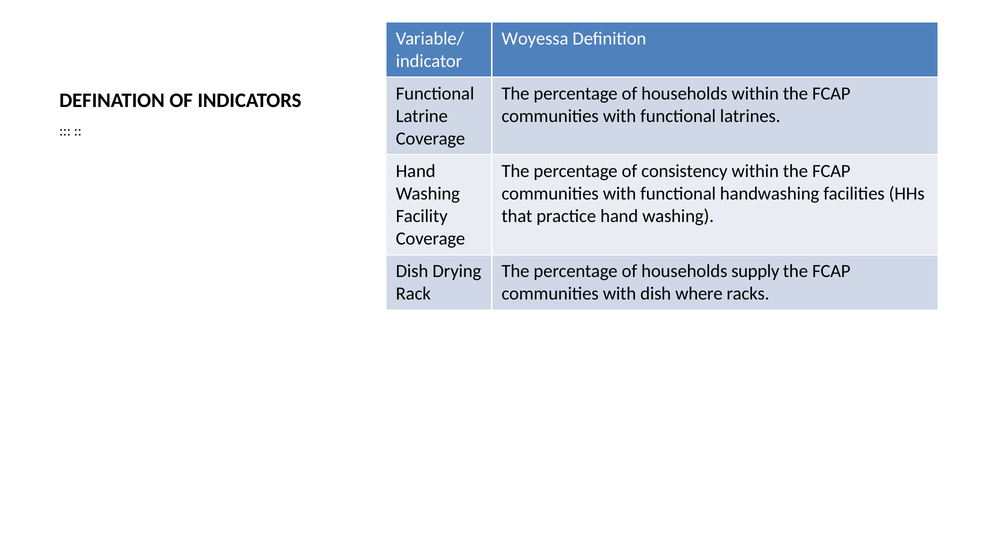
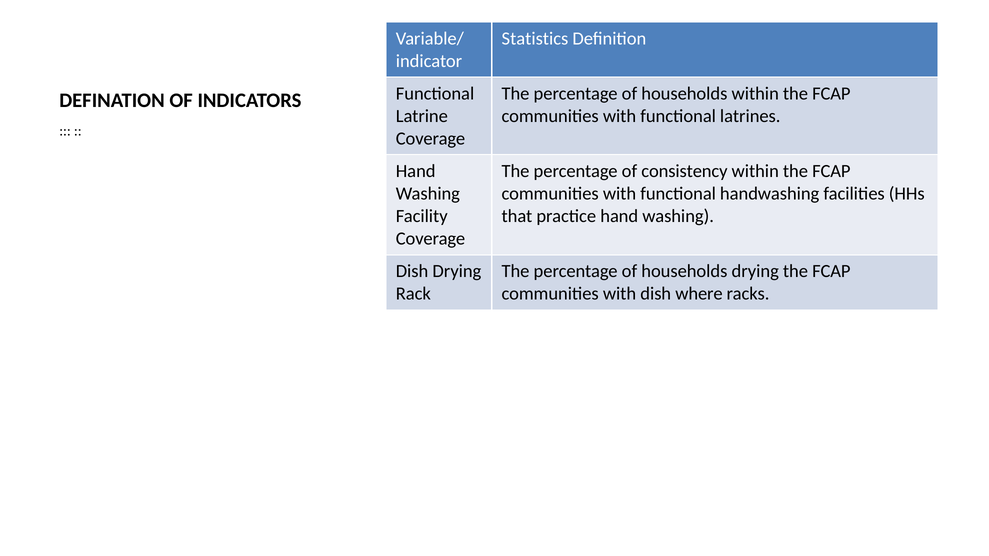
Woyessa: Woyessa -> Statistics
households supply: supply -> drying
